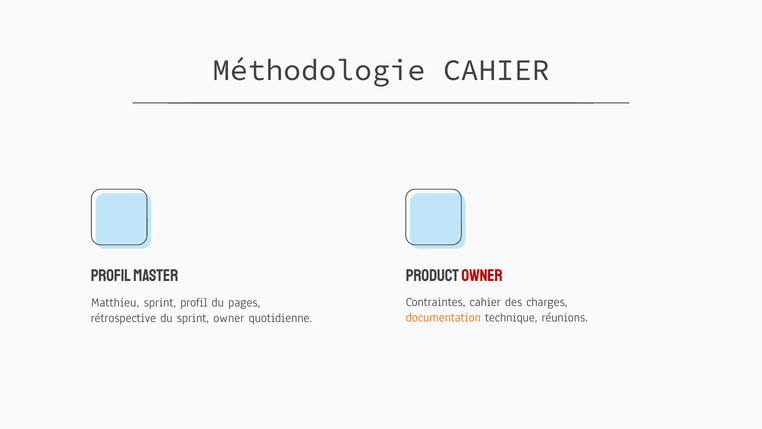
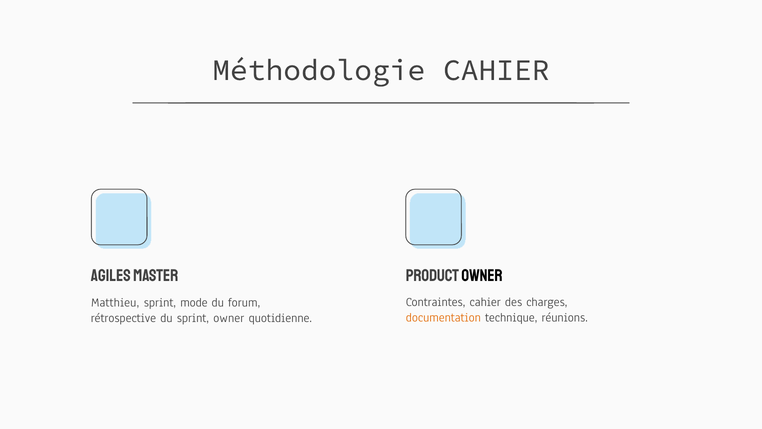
PROFIL at (111, 276): PROFIL -> AGILES
owner at (482, 275) colour: red -> black
sprint profil: profil -> mode
pages: pages -> forum
